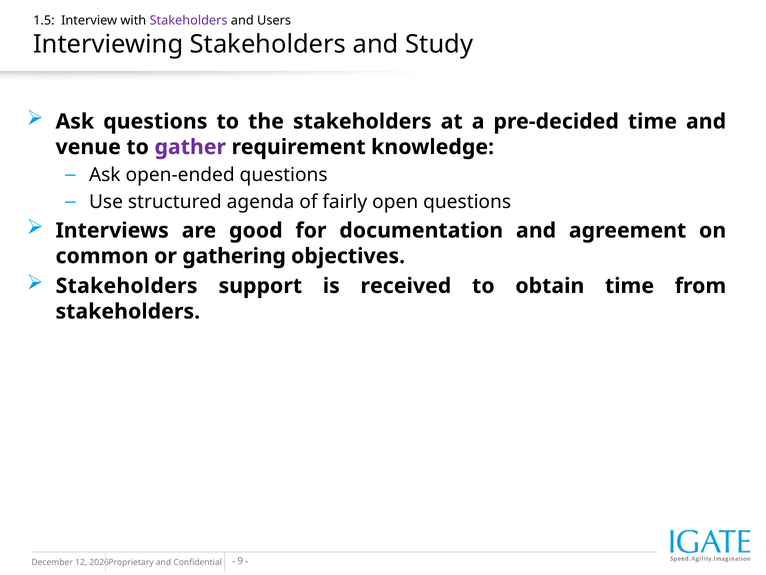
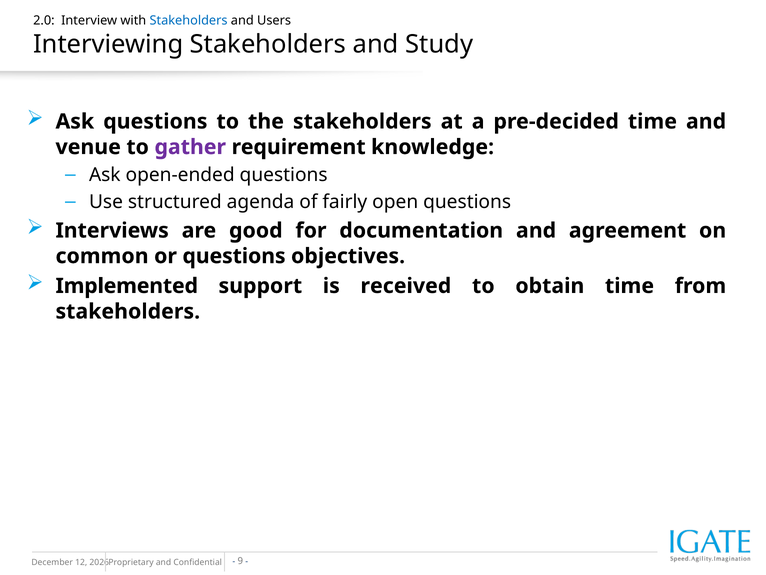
1.5: 1.5 -> 2.0
Stakeholders at (189, 20) colour: purple -> blue
or gathering: gathering -> questions
Stakeholders at (127, 286): Stakeholders -> Implemented
